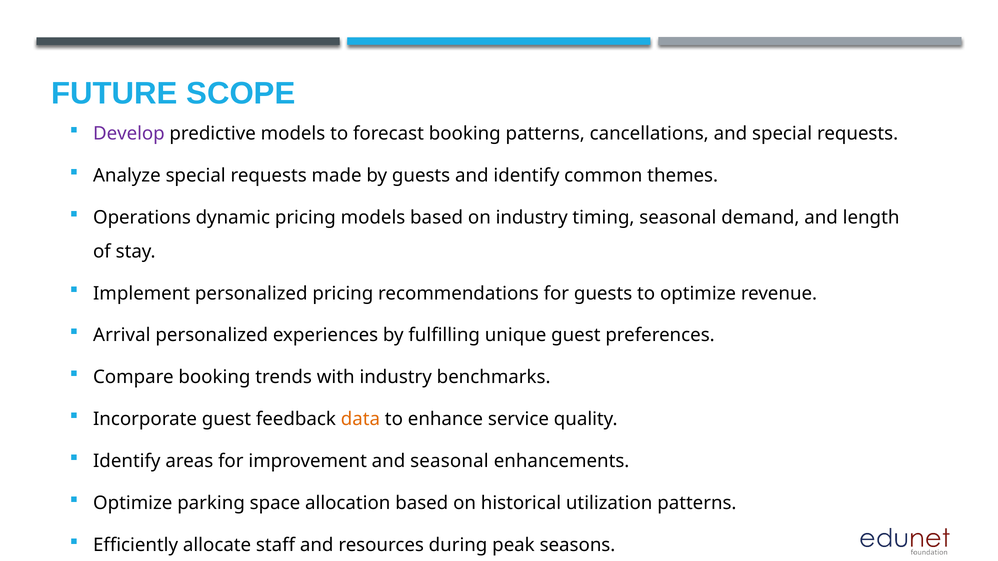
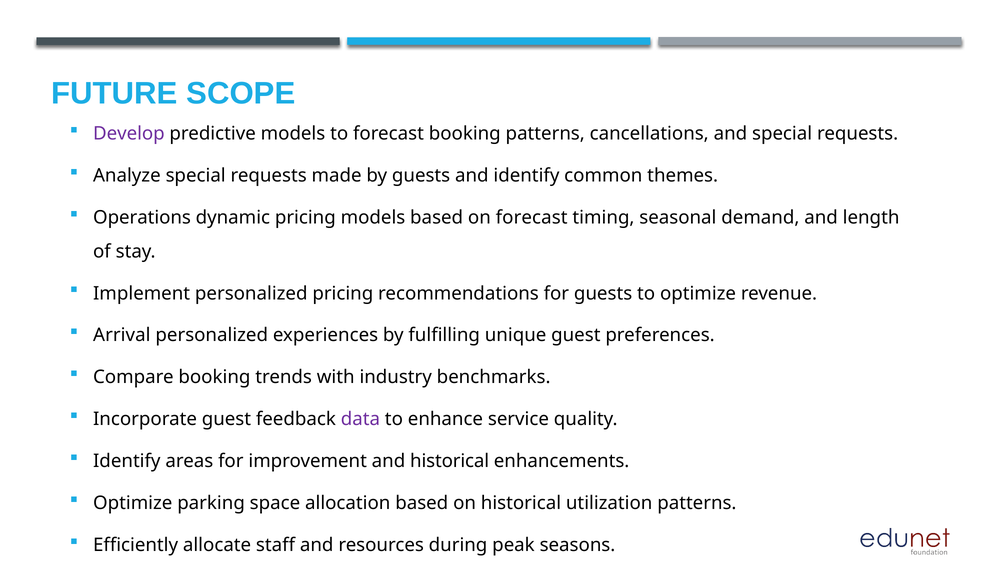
on industry: industry -> forecast
data colour: orange -> purple
and seasonal: seasonal -> historical
